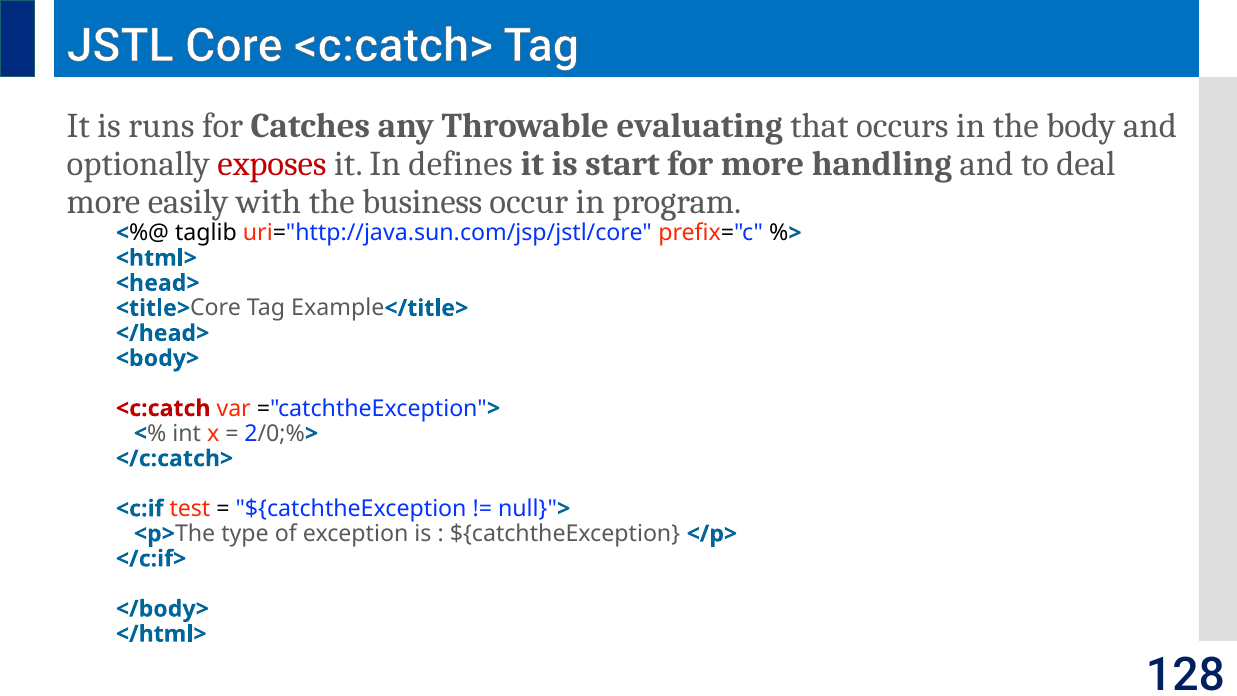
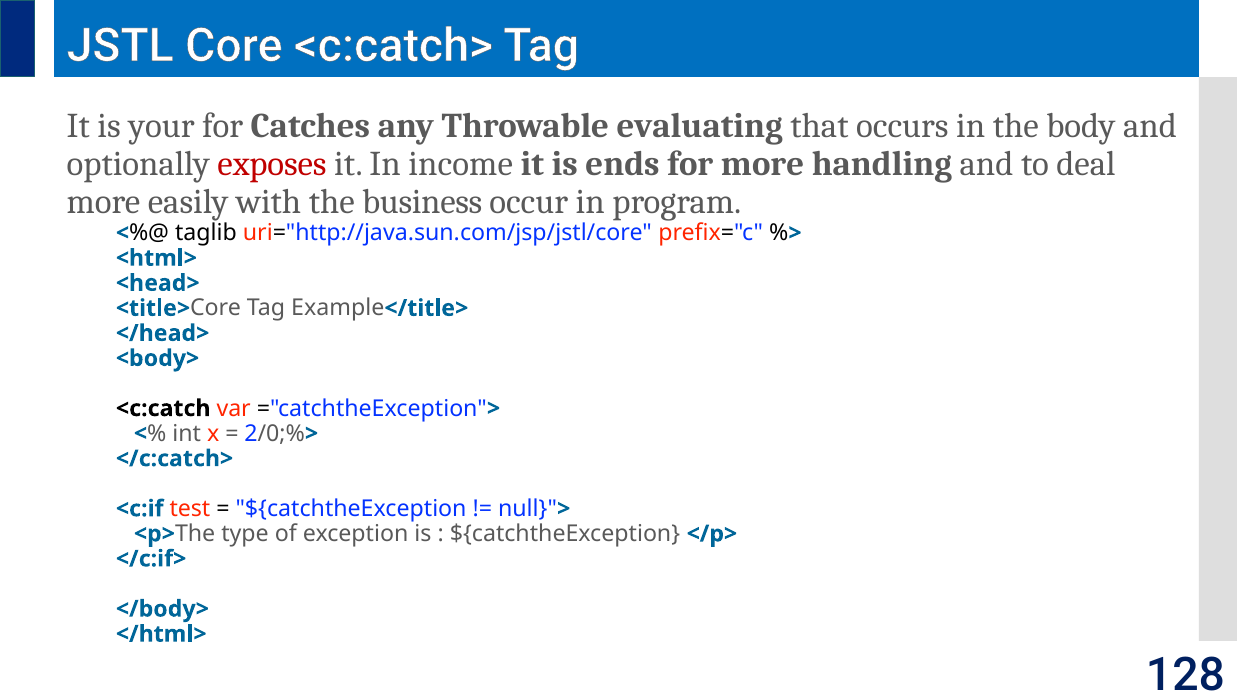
runs: runs -> your
defines: defines -> income
start: start -> ends
<c:catch colour: red -> black
